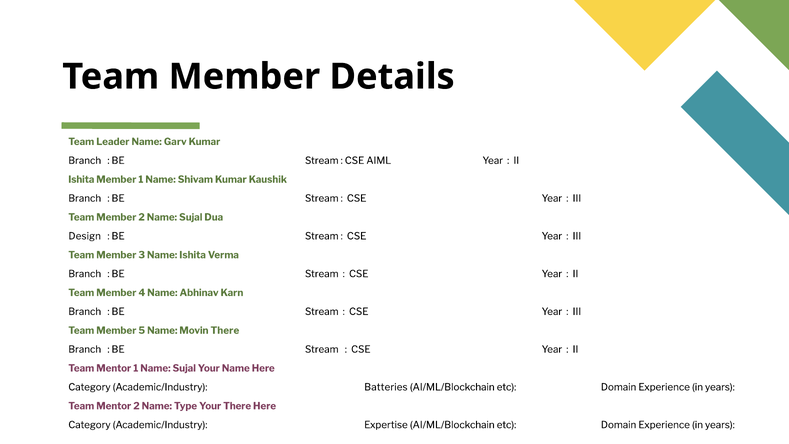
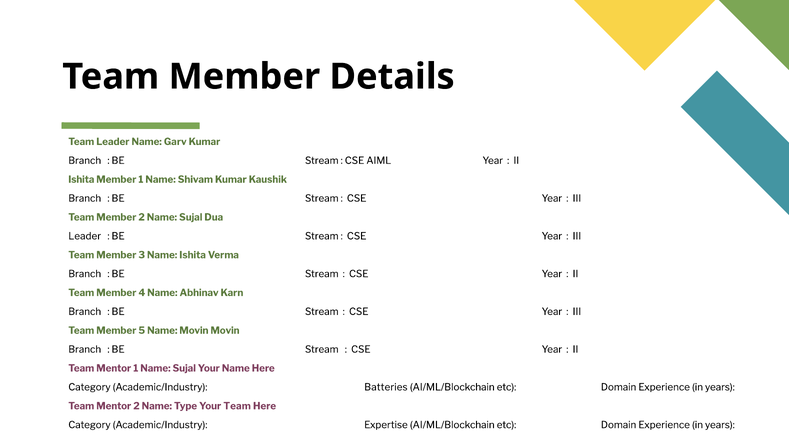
Design at (85, 236): Design -> Leader
Movin There: There -> Movin
Your There: There -> Team
